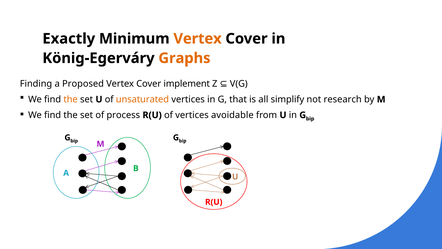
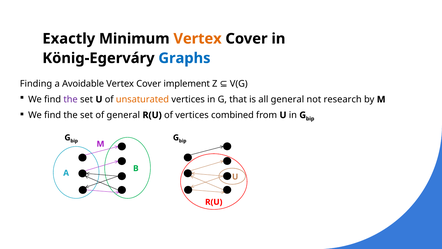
Graphs colour: orange -> blue
Proposed: Proposed -> Avoidable
the at (71, 99) colour: orange -> purple
all simplify: simplify -> general
of process: process -> general
avoidable: avoidable -> combined
